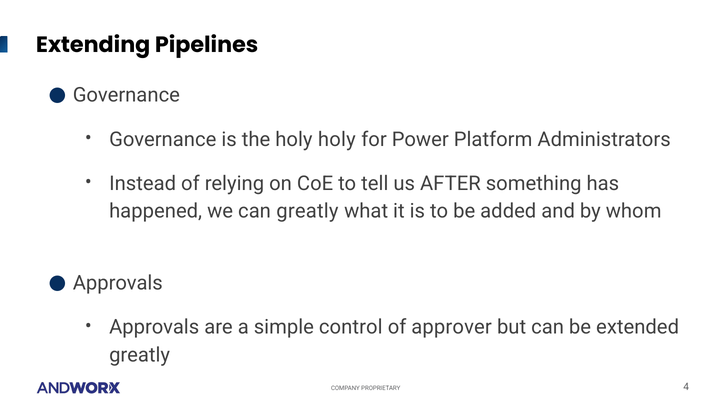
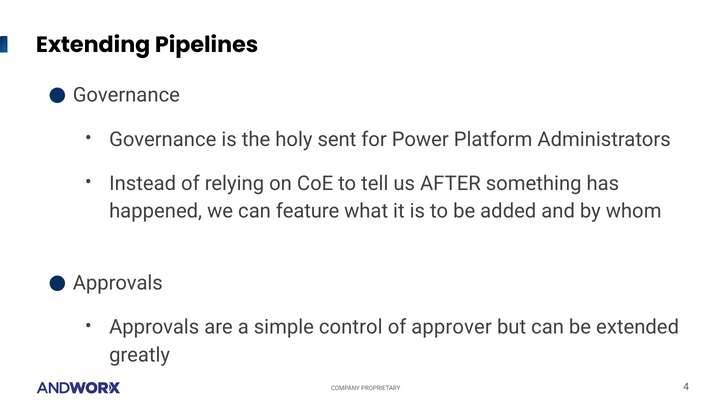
holy holy: holy -> sent
can greatly: greatly -> feature
